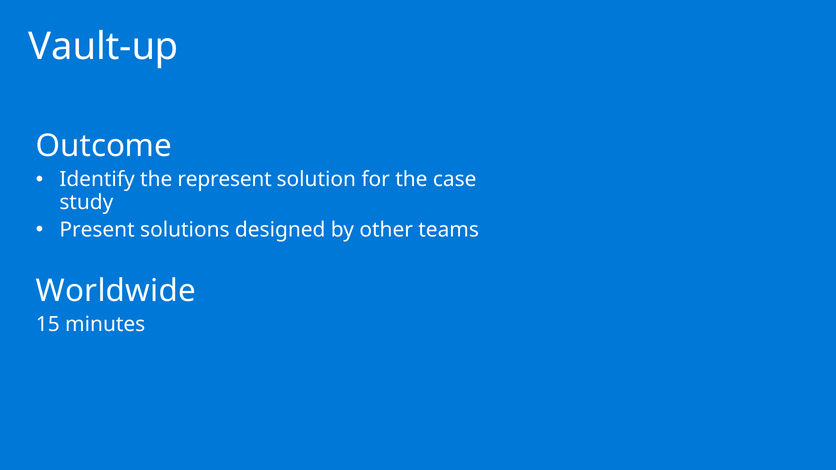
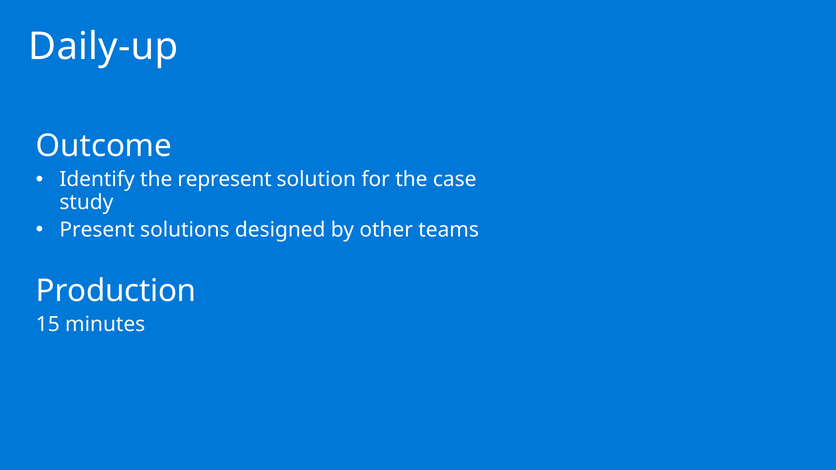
Vault-up: Vault-up -> Daily-up
Worldwide: Worldwide -> Production
